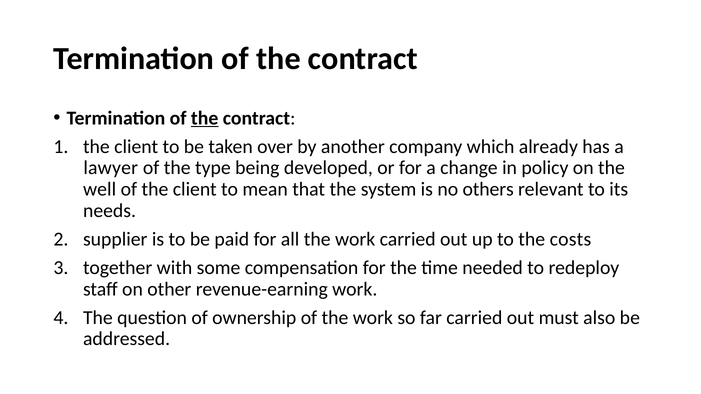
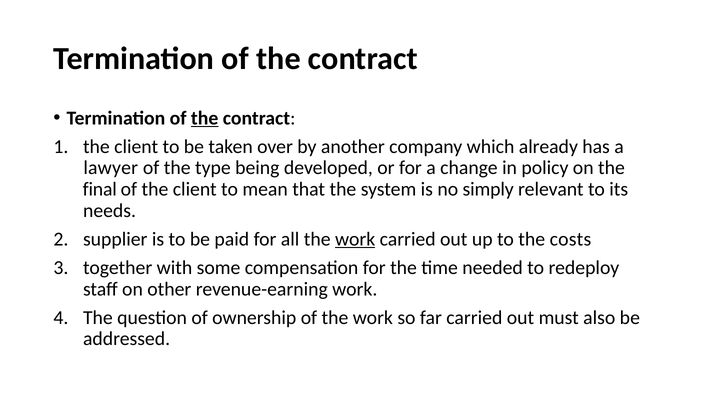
well: well -> final
others: others -> simply
work at (355, 239) underline: none -> present
